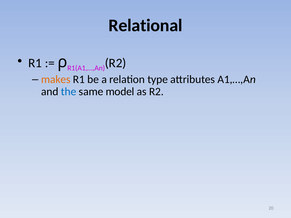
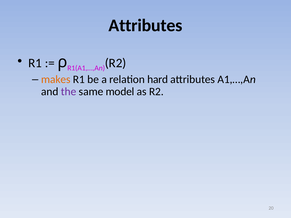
Relational at (145, 25): Relational -> Attributes
type: type -> hard
the colour: blue -> purple
